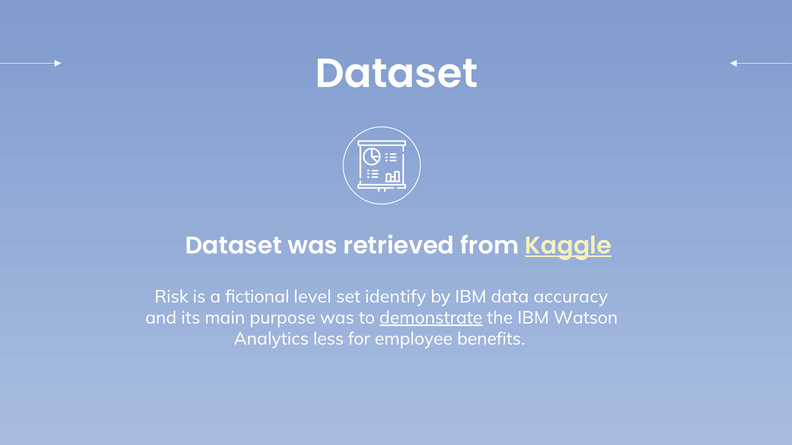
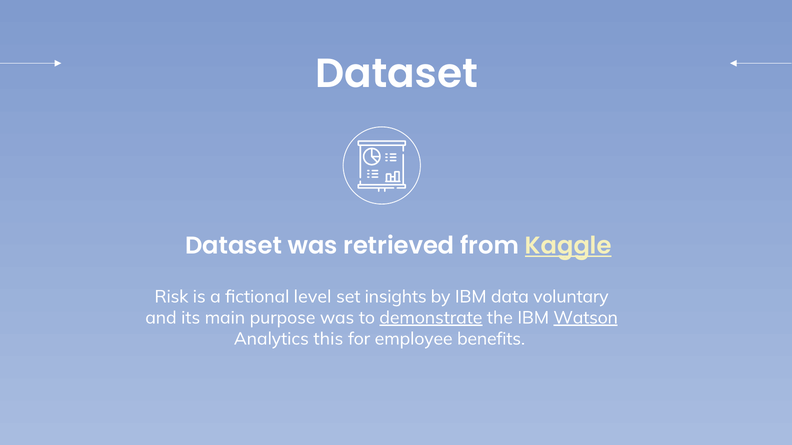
identify: identify -> insights
accuracy: accuracy -> voluntary
Watson underline: none -> present
less: less -> this
